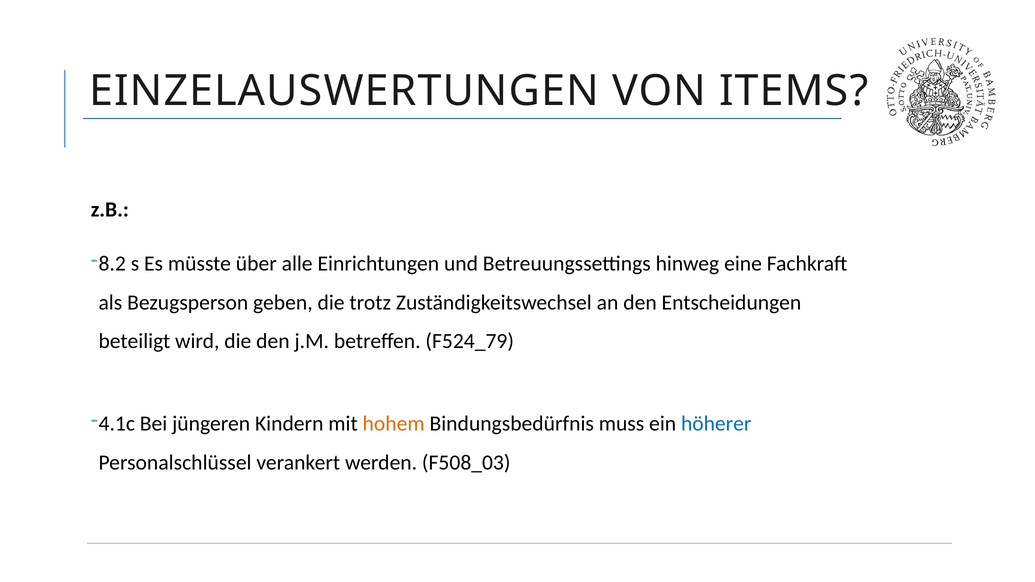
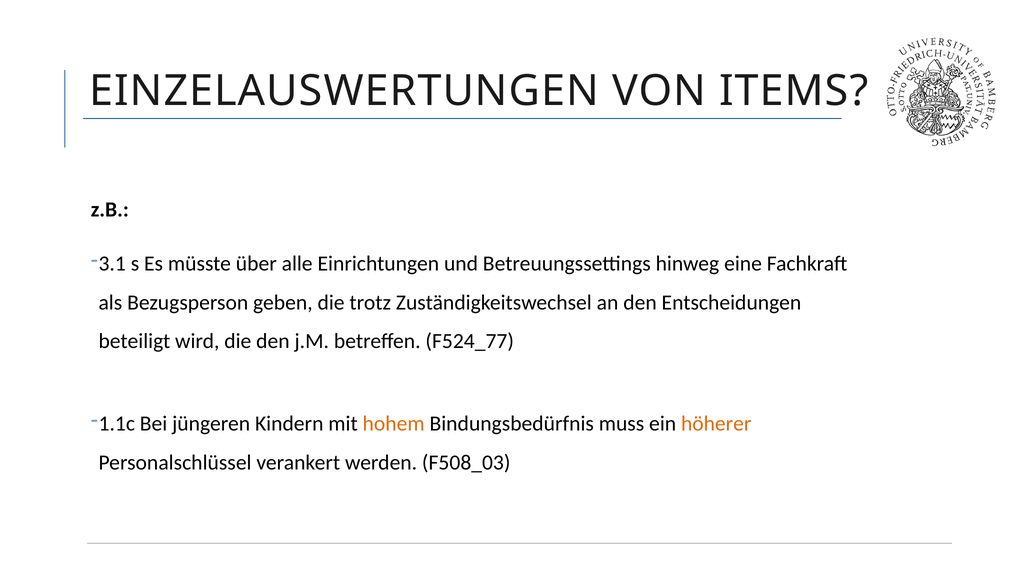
8.2: 8.2 -> 3.1
F524_79: F524_79 -> F524_77
4.1c: 4.1c -> 1.1c
höherer colour: blue -> orange
